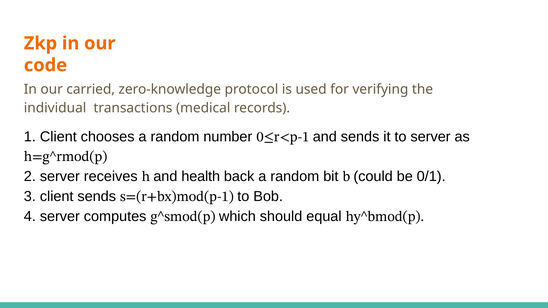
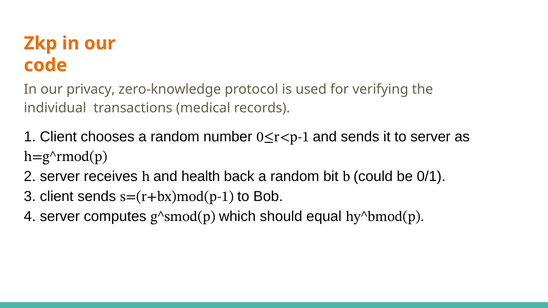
carried: carried -> privacy
